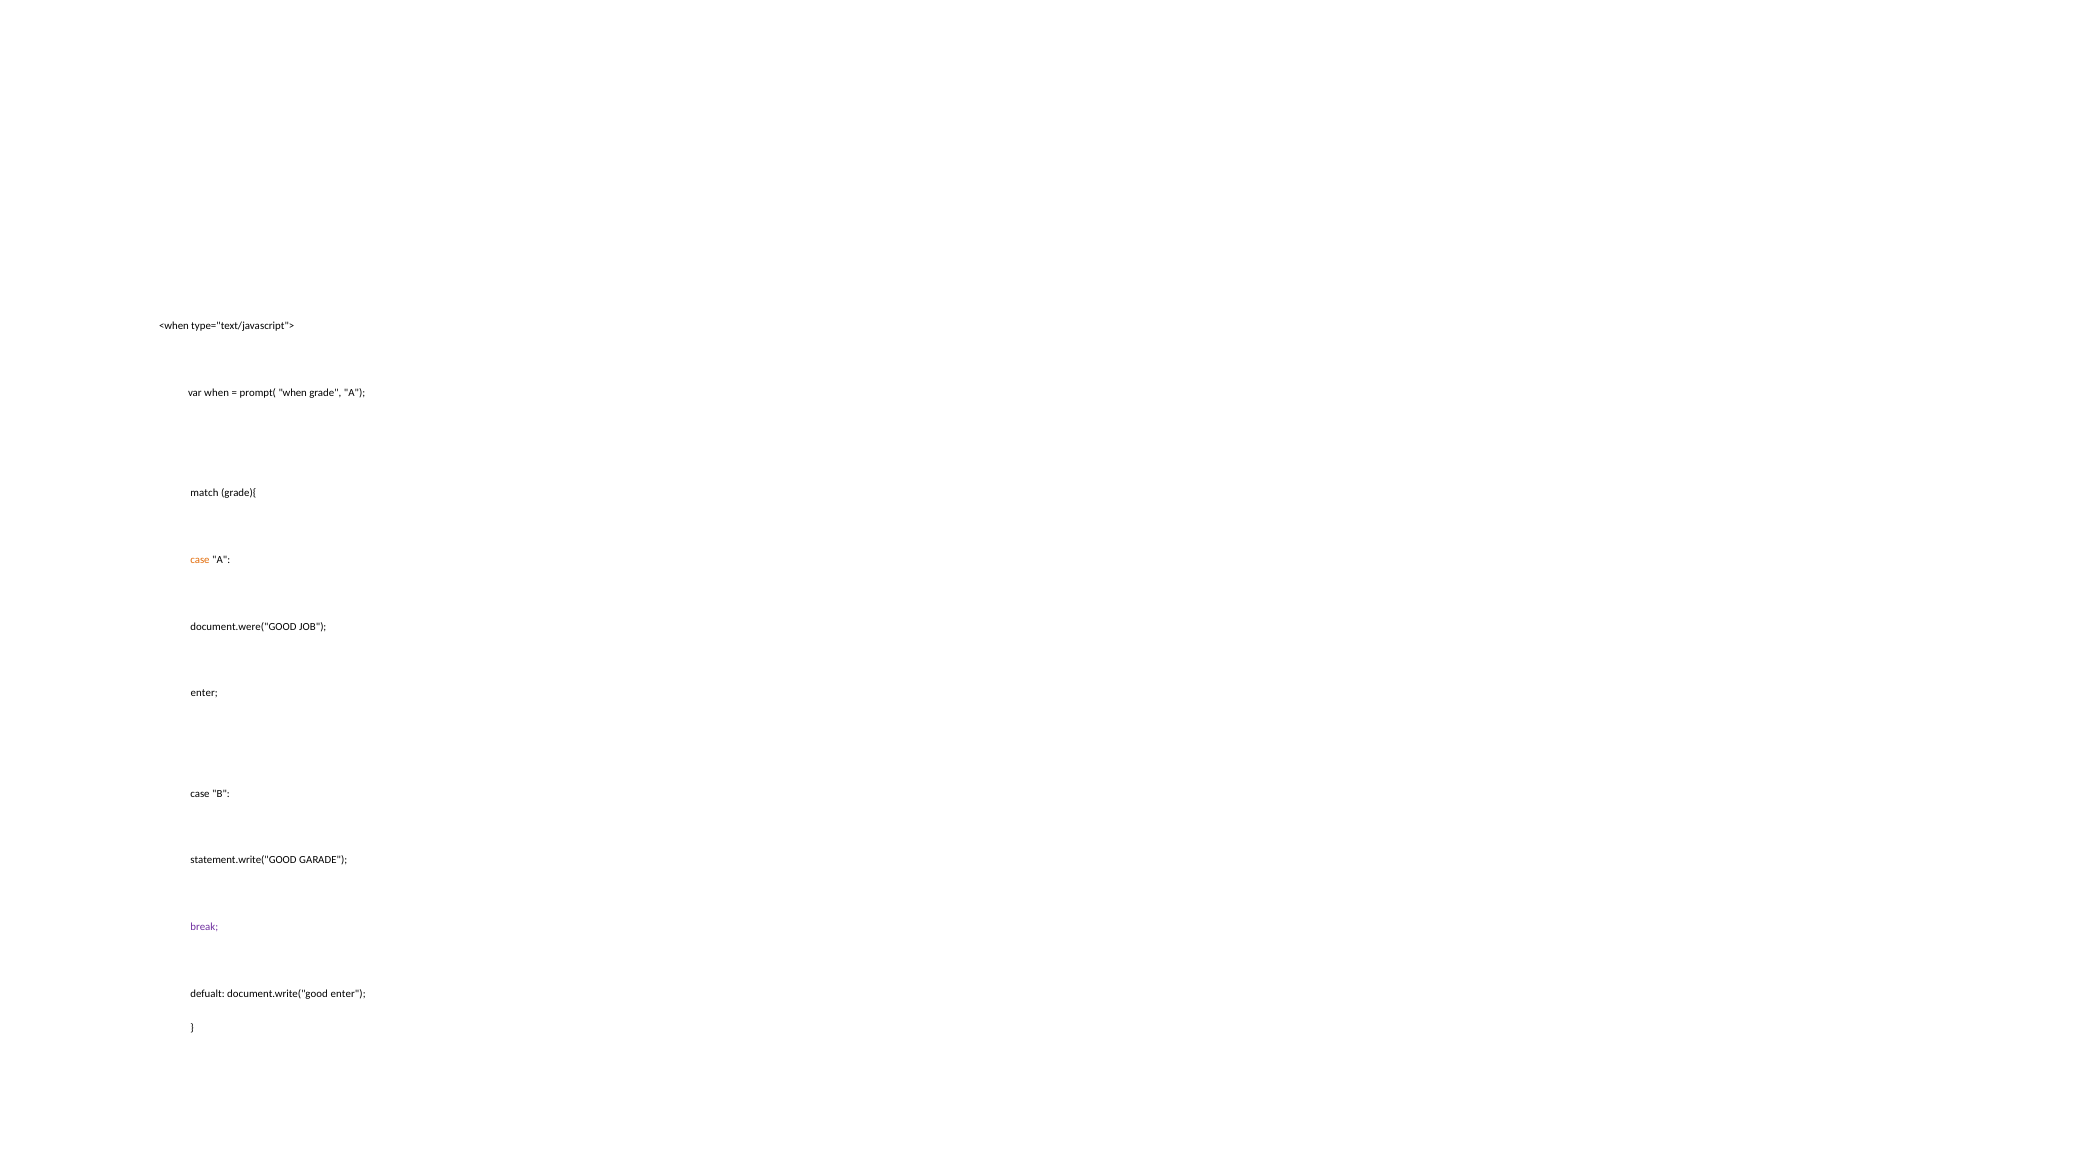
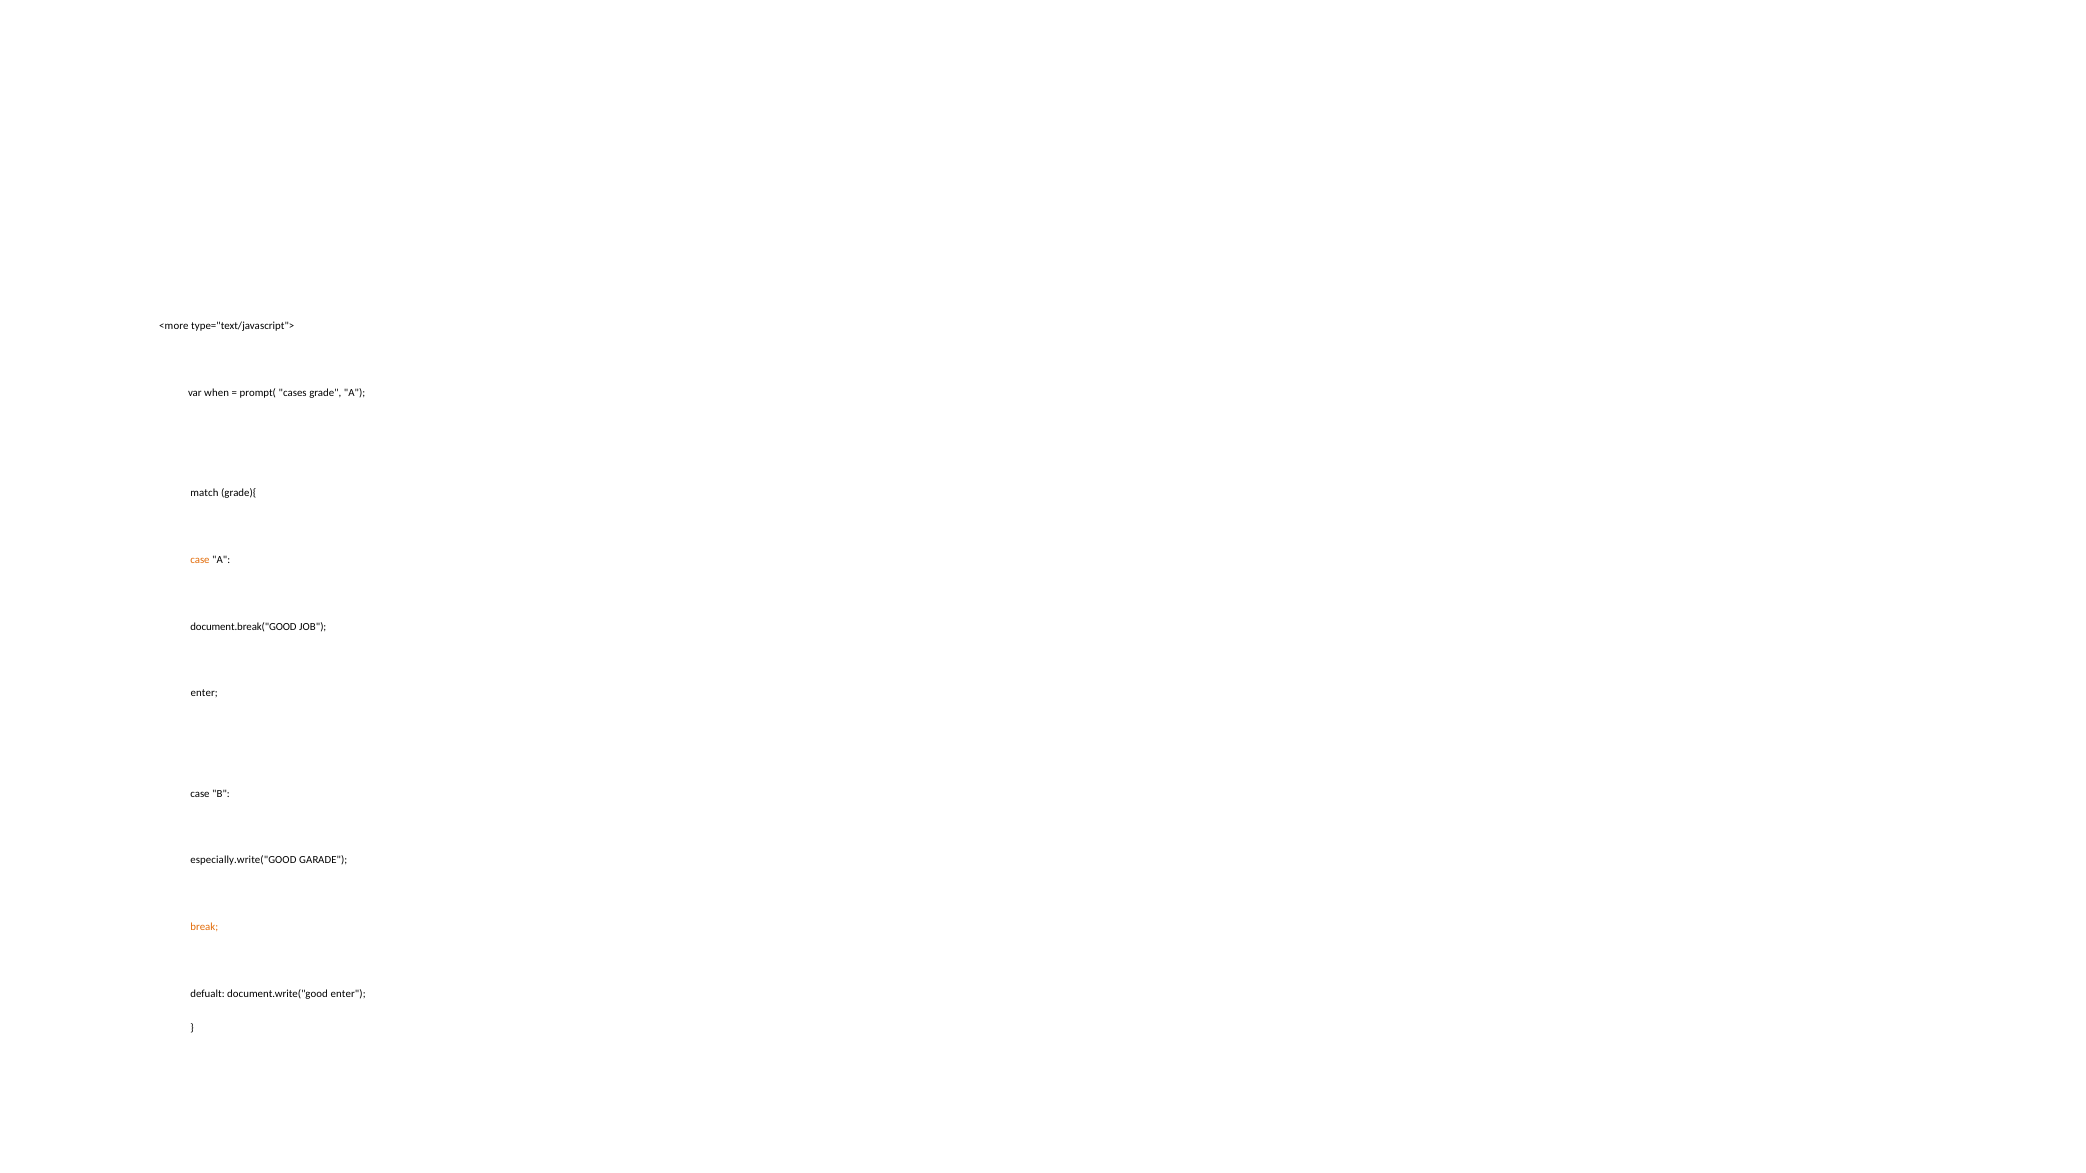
<when: <when -> <more
prompt( when: when -> cases
document.were("GOOD: document.were("GOOD -> document.break("GOOD
statement.write("GOOD: statement.write("GOOD -> especially.write("GOOD
break colour: purple -> orange
